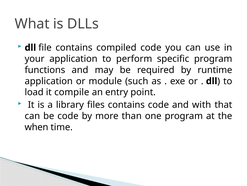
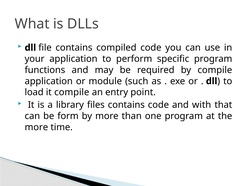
by runtime: runtime -> compile
be code: code -> form
when at (36, 127): when -> more
